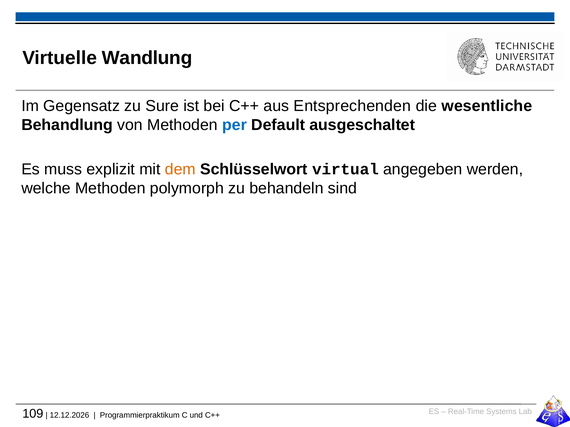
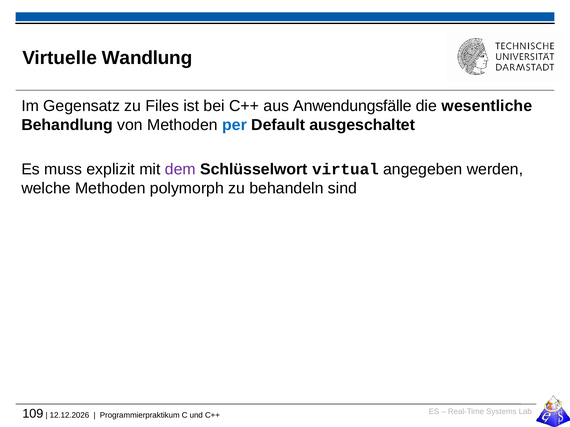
Sure: Sure -> Files
Entsprechenden: Entsprechenden -> Anwendungsfälle
dem colour: orange -> purple
